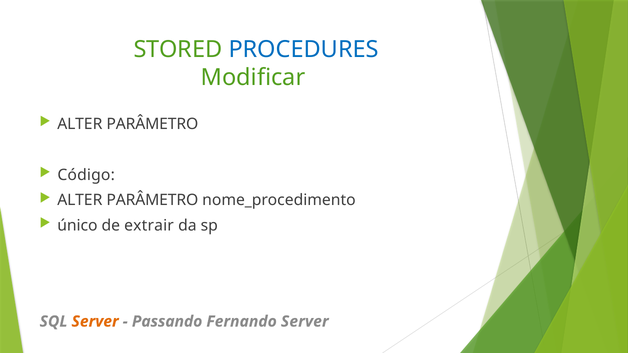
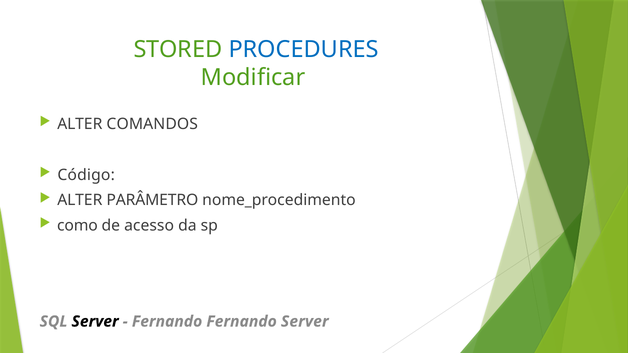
PARÂMETRO at (152, 124): PARÂMETRO -> COMANDOS
único: único -> como
extrair: extrair -> acesso
Server at (95, 322) colour: orange -> black
Passando at (167, 322): Passando -> Fernando
